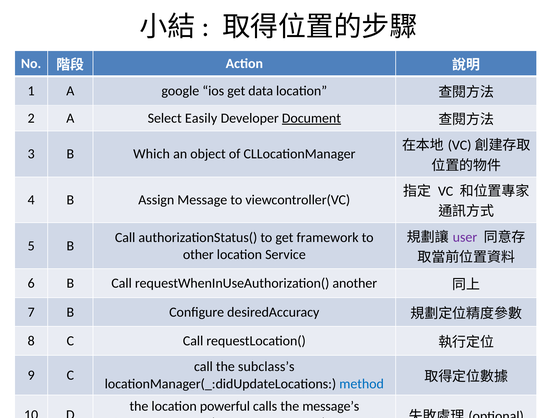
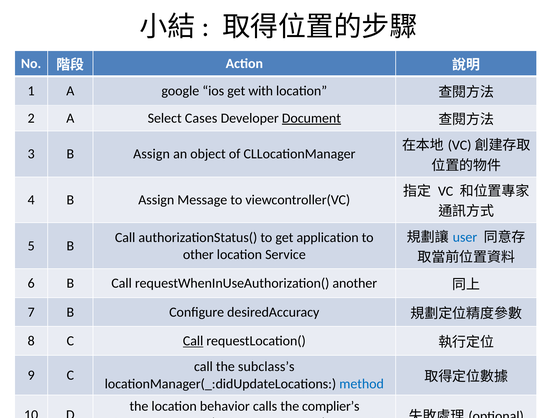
data: data -> with
Easily: Easily -> Cases
3 B Which: Which -> Assign
framework: framework -> application
user colour: purple -> blue
Call at (193, 341) underline: none -> present
powerful: powerful -> behavior
message’s: message’s -> complier’s
